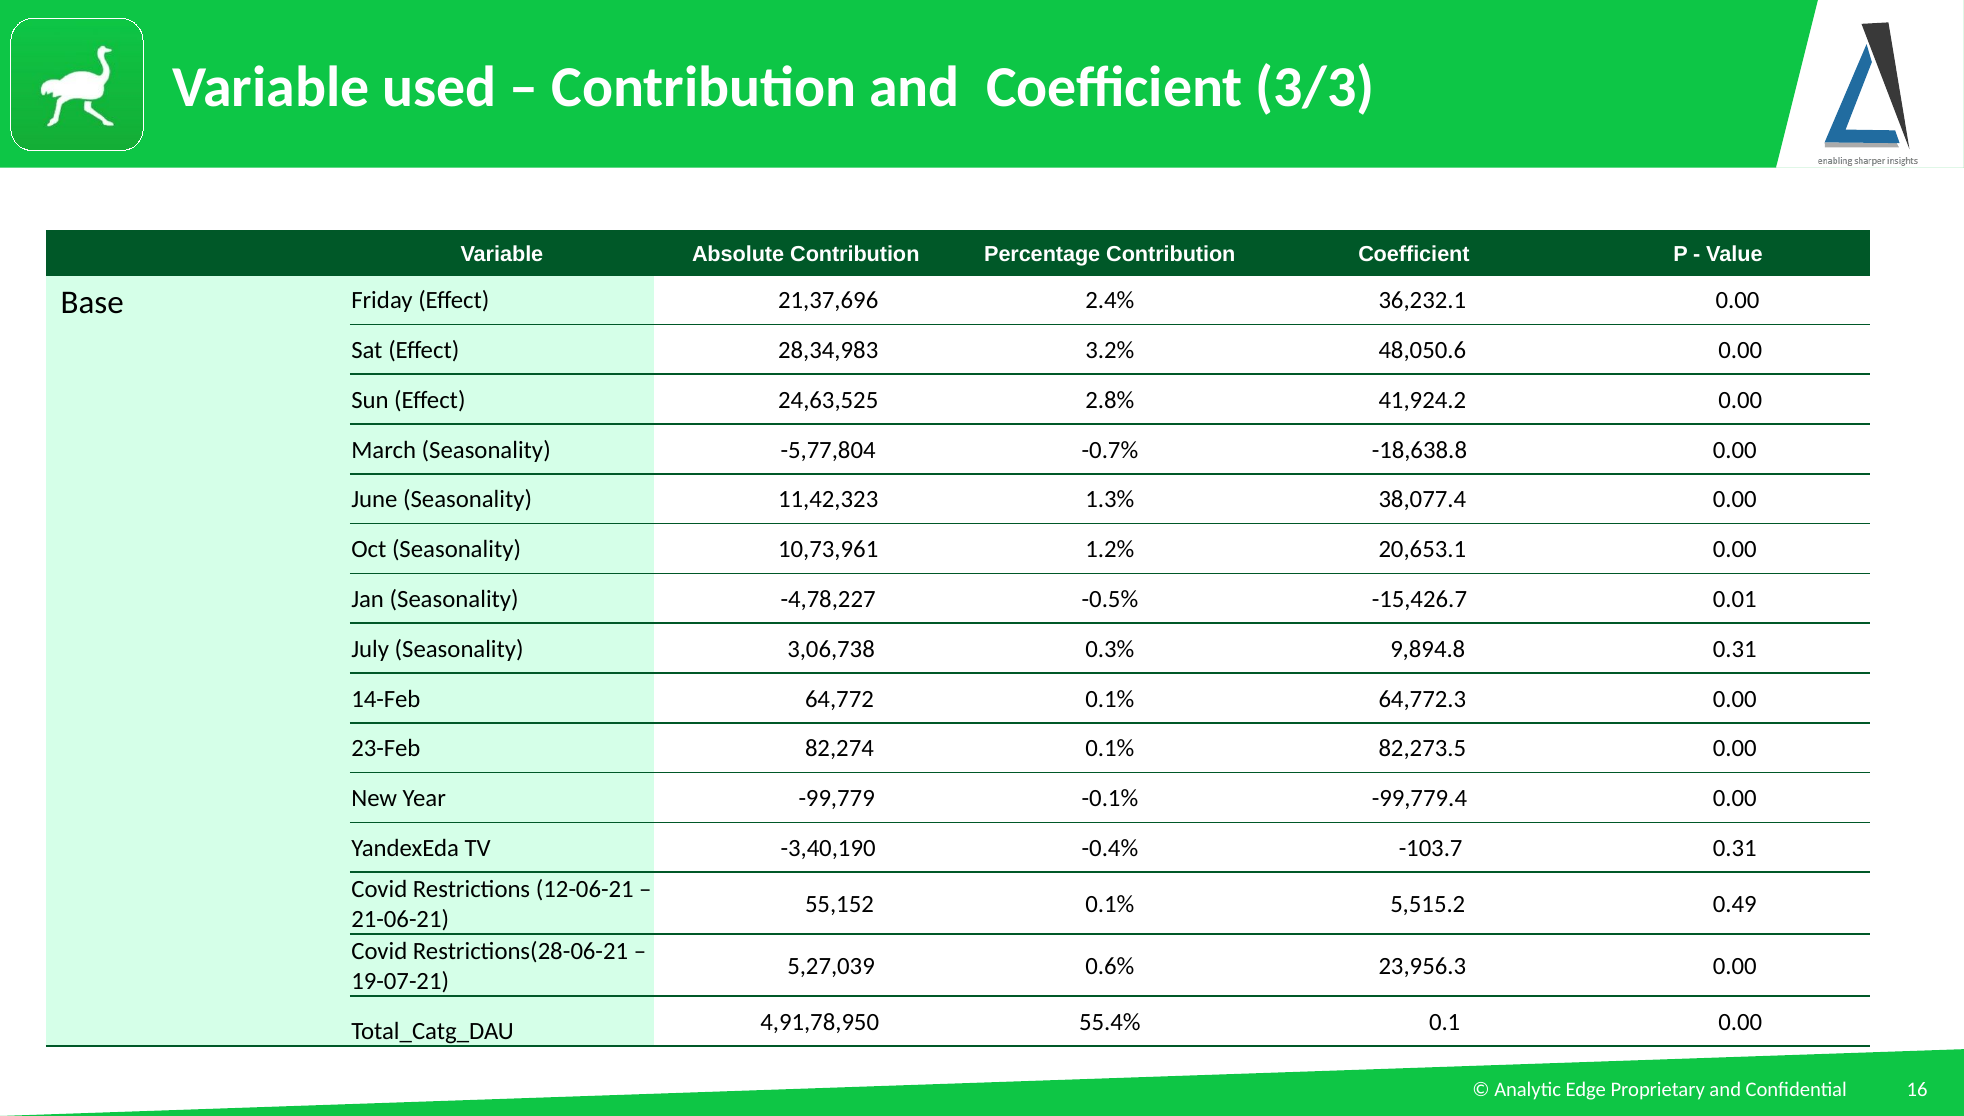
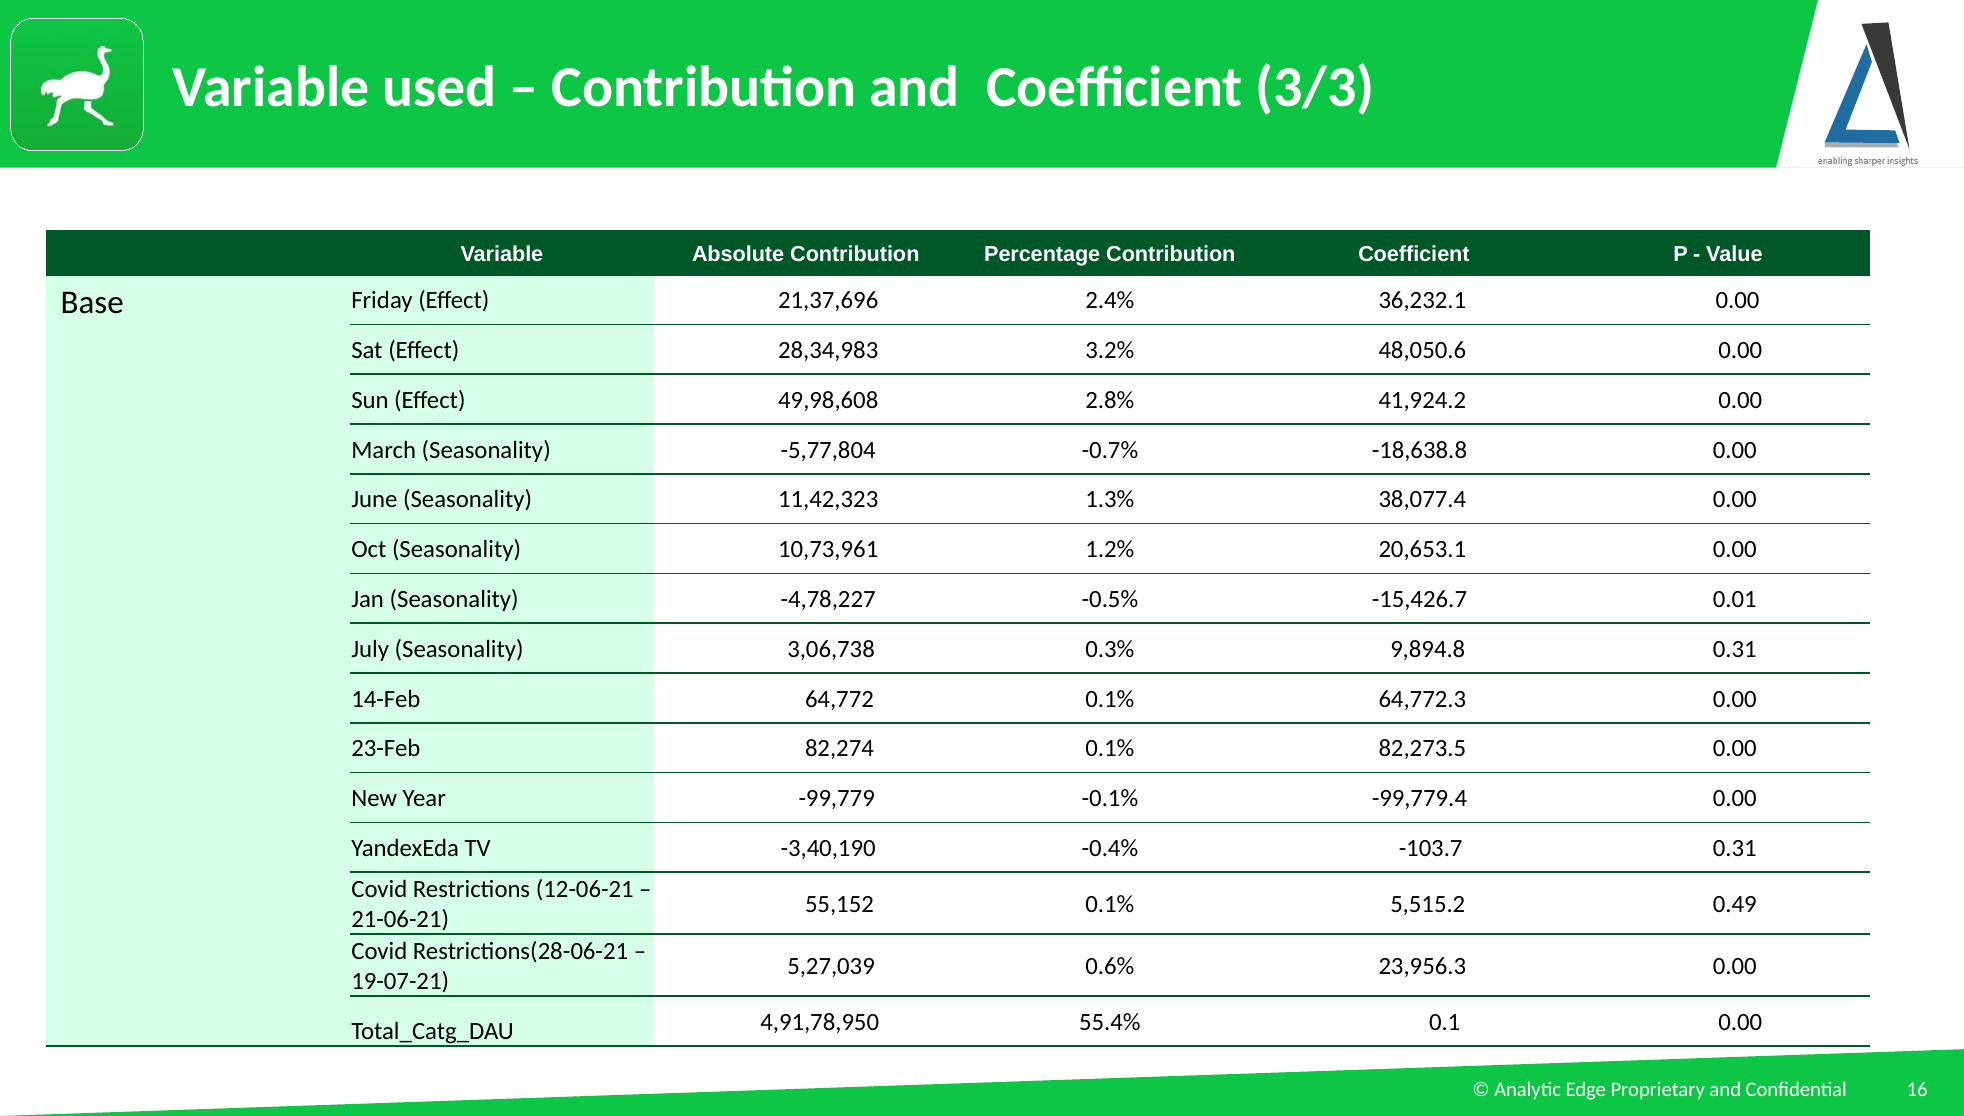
24,63,525: 24,63,525 -> 49,98,608
